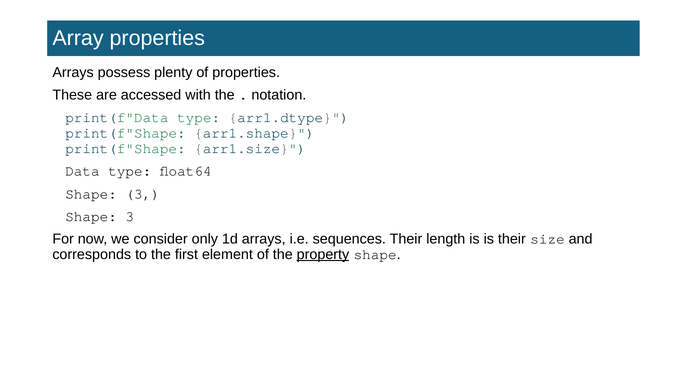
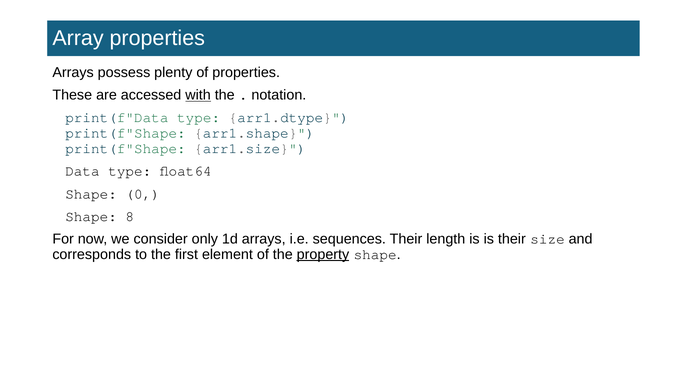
with underline: none -> present
3 at (143, 194): 3 -> 0
3 at (130, 217): 3 -> 8
